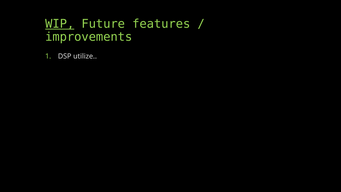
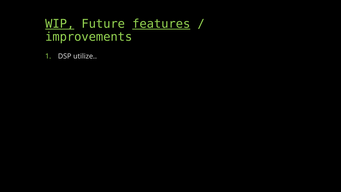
features underline: none -> present
